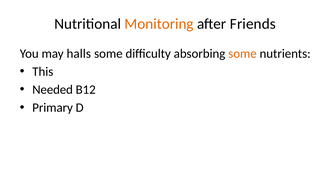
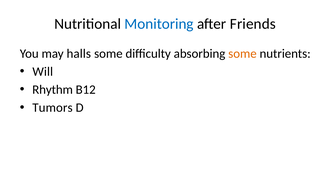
Monitoring colour: orange -> blue
This: This -> Will
Needed: Needed -> Rhythm
Primary: Primary -> Tumors
